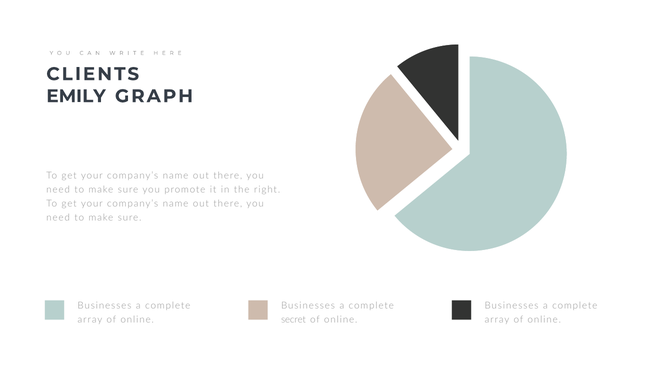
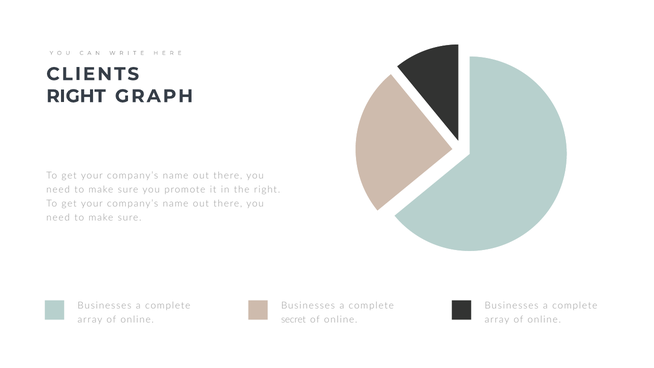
EMILY at (76, 96): EMILY -> RIGHT
